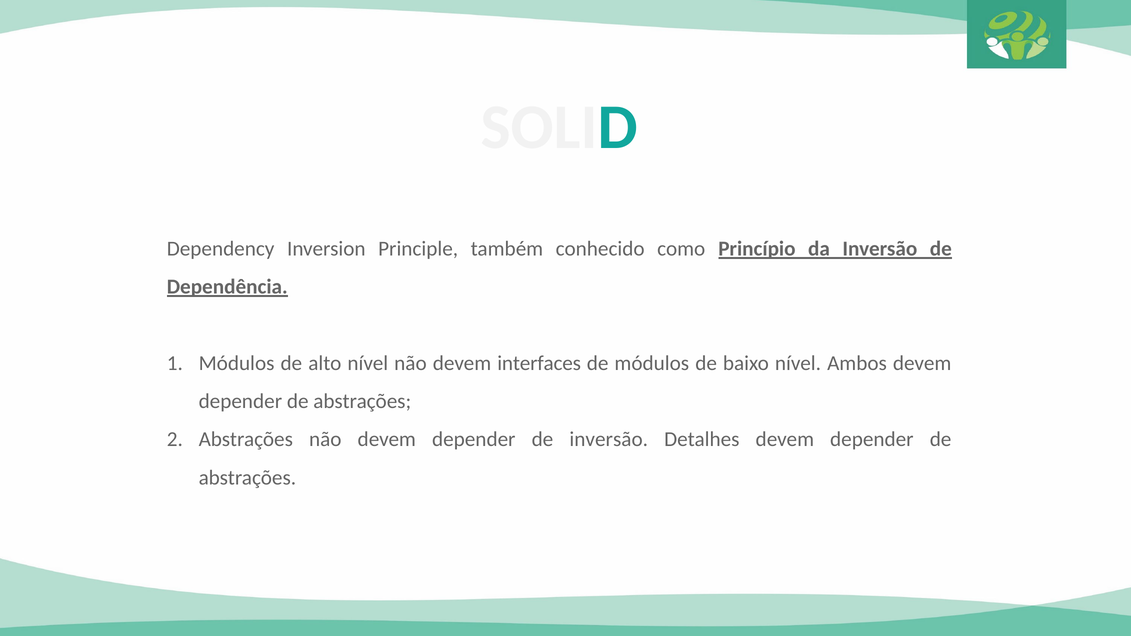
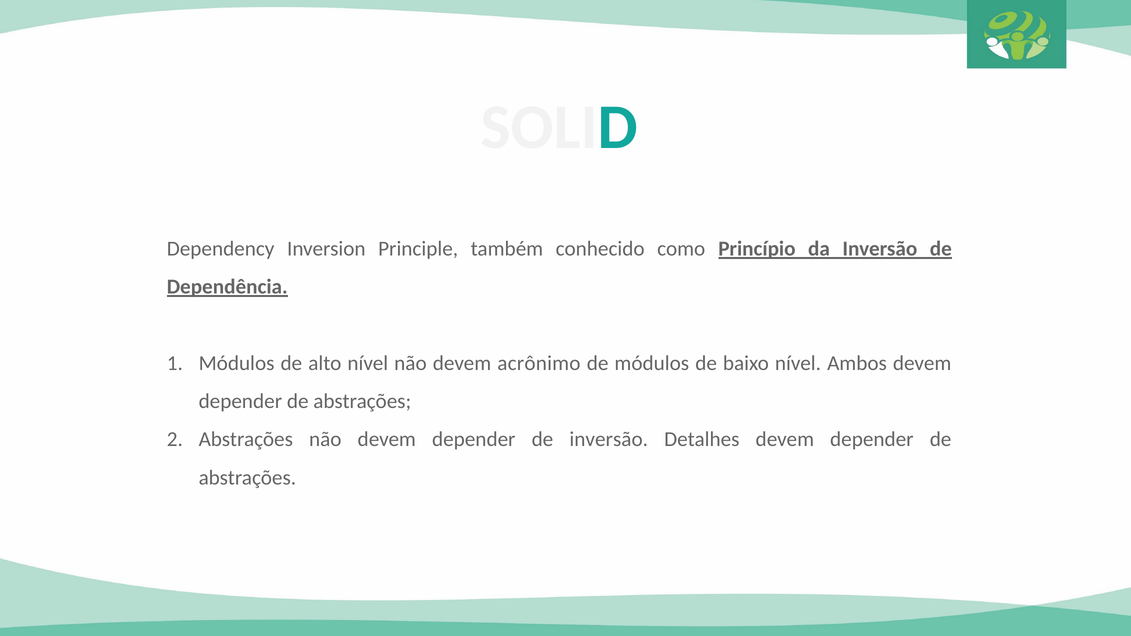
interfaces: interfaces -> acrônimo
